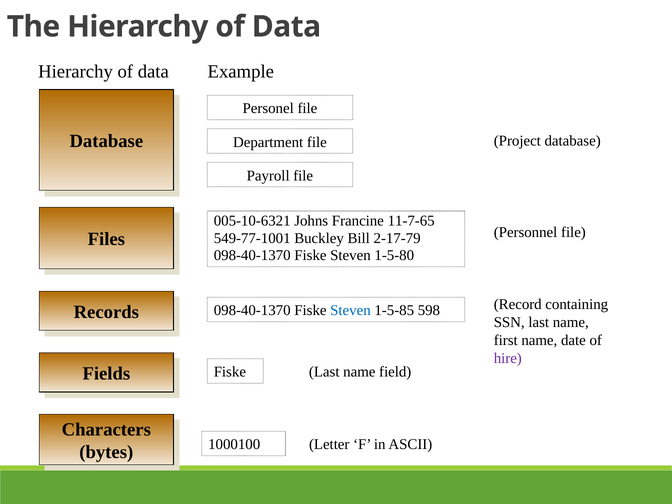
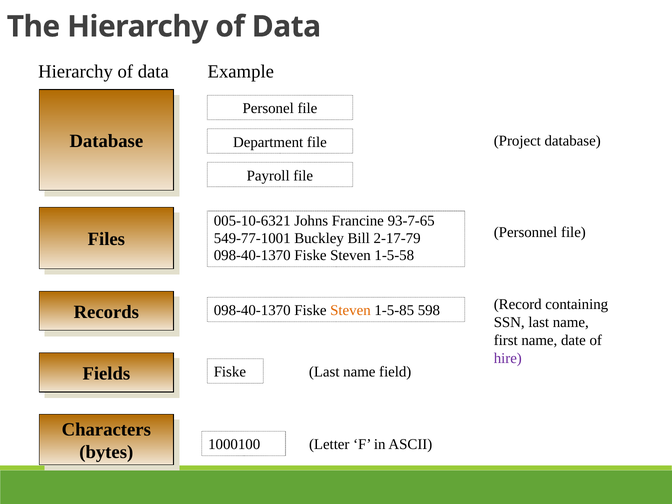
11-7-65: 11-7-65 -> 93-7-65
1-5-80: 1-5-80 -> 1-5-58
Steven at (350, 310) colour: blue -> orange
